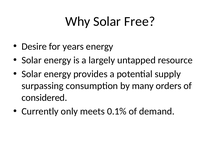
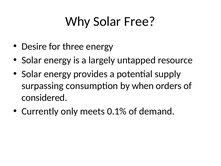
years: years -> three
many: many -> when
